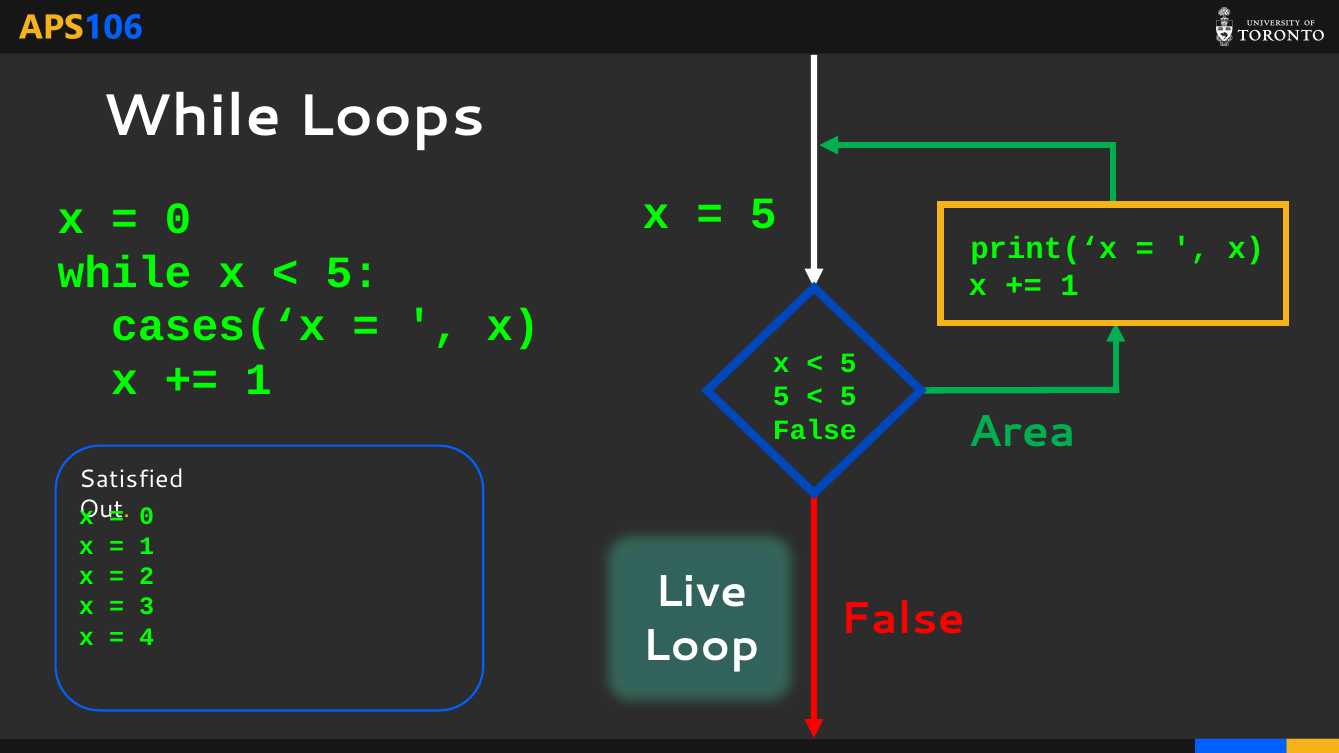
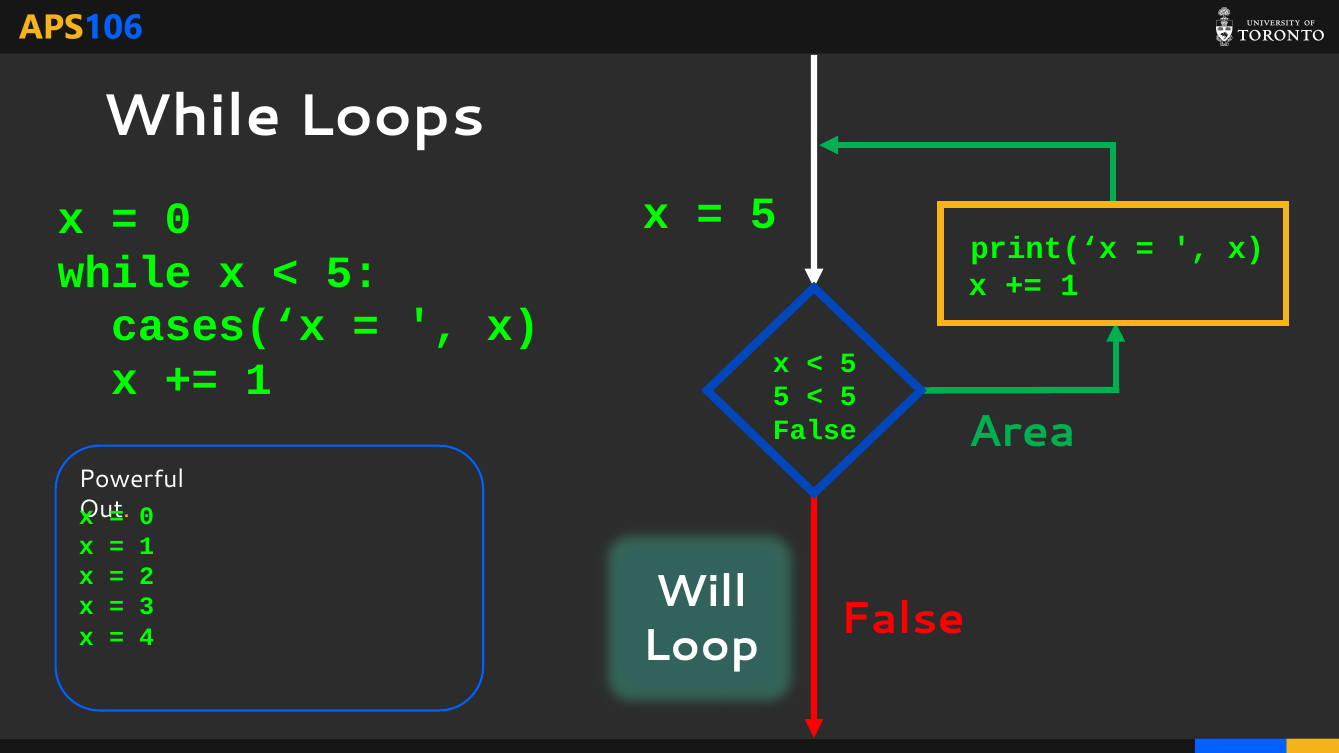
Satisfied: Satisfied -> Powerful
Live: Live -> Will
